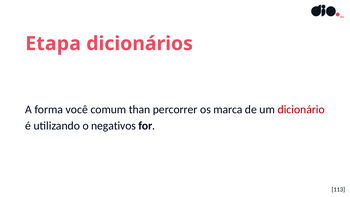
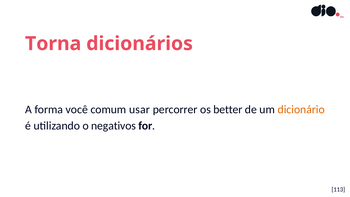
Etapa: Etapa -> Torna
than: than -> usar
marca: marca -> better
dicionário colour: red -> orange
